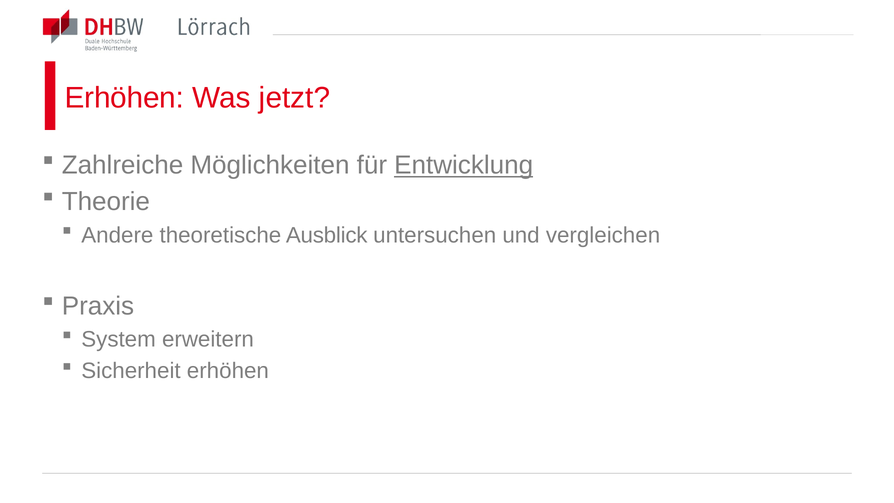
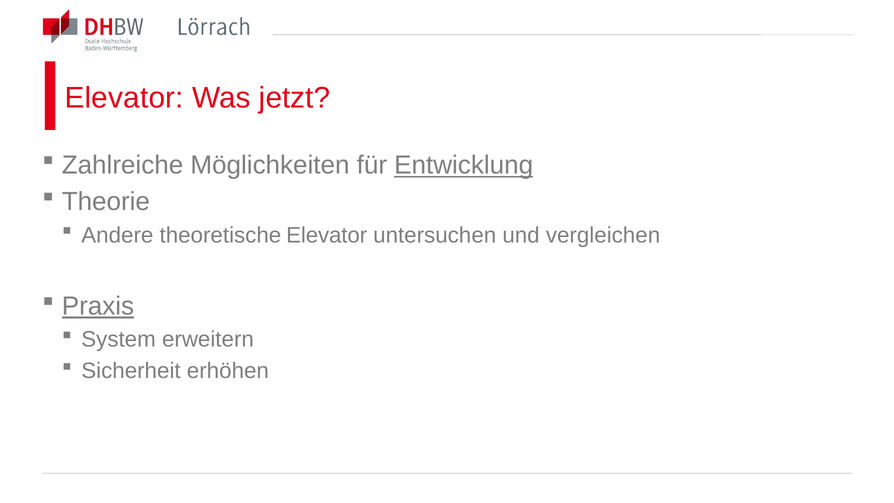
Erhöhen at (124, 98): Erhöhen -> Elevator
theoretische Ausblick: Ausblick -> Elevator
Praxis underline: none -> present
